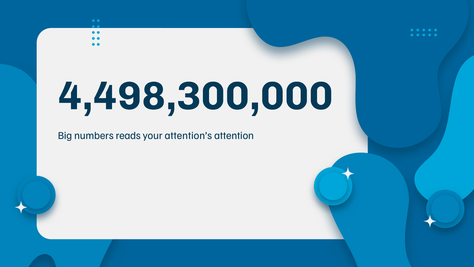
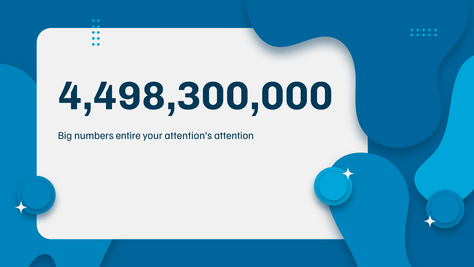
reads: reads -> entire
